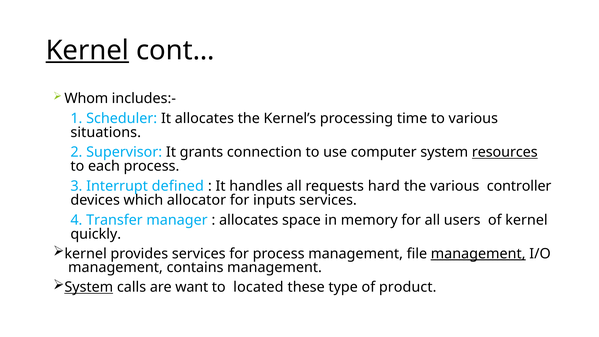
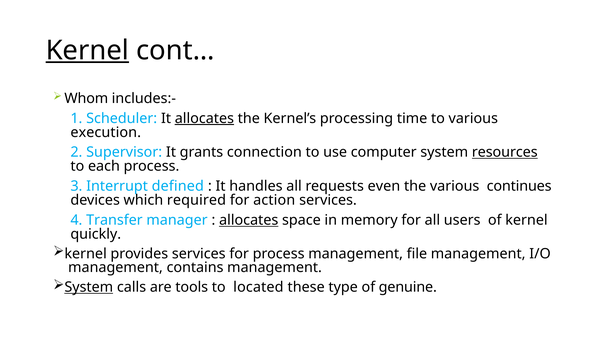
allocates at (204, 118) underline: none -> present
situations: situations -> execution
hard: hard -> even
controller: controller -> continues
allocator: allocator -> required
inputs: inputs -> action
allocates at (249, 220) underline: none -> present
management at (478, 254) underline: present -> none
want: want -> tools
product: product -> genuine
